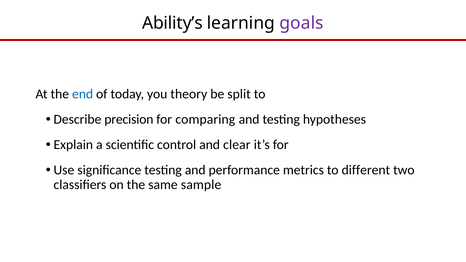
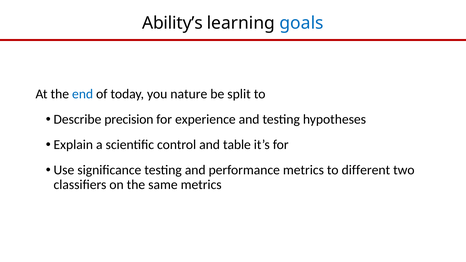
goals colour: purple -> blue
theory: theory -> nature
comparing: comparing -> experience
clear: clear -> table
same sample: sample -> metrics
